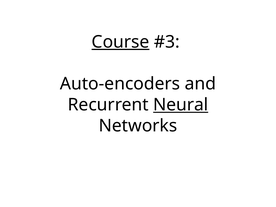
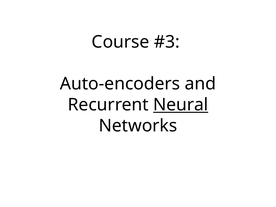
Course underline: present -> none
